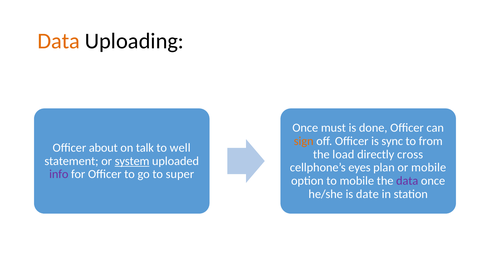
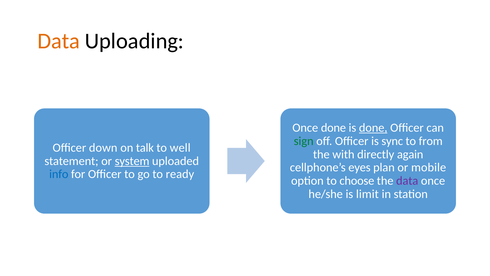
Once must: must -> done
done at (373, 128) underline: none -> present
sign colour: orange -> green
about: about -> down
load: load -> with
cross: cross -> again
info colour: purple -> blue
super: super -> ready
to mobile: mobile -> choose
date: date -> limit
